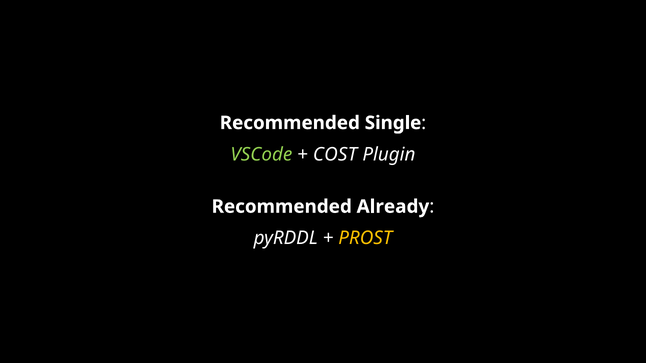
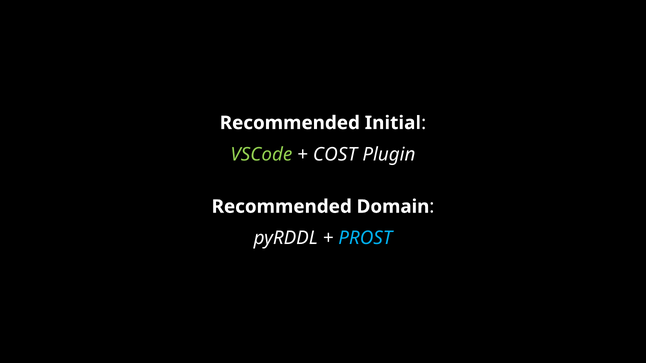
Single: Single -> Initial
Already: Already -> Domain
PROST colour: yellow -> light blue
